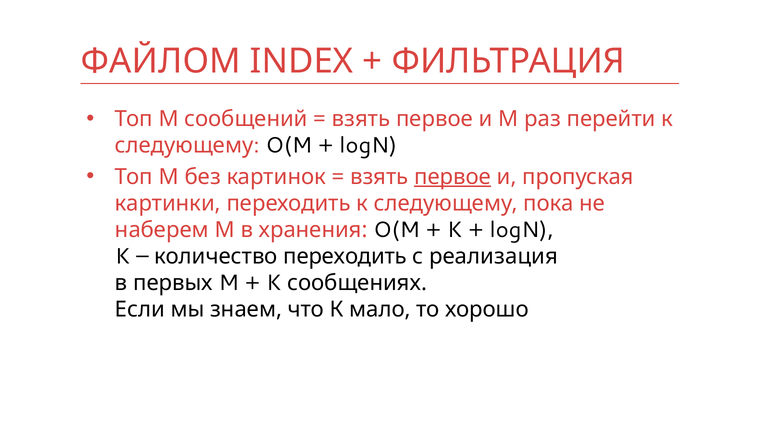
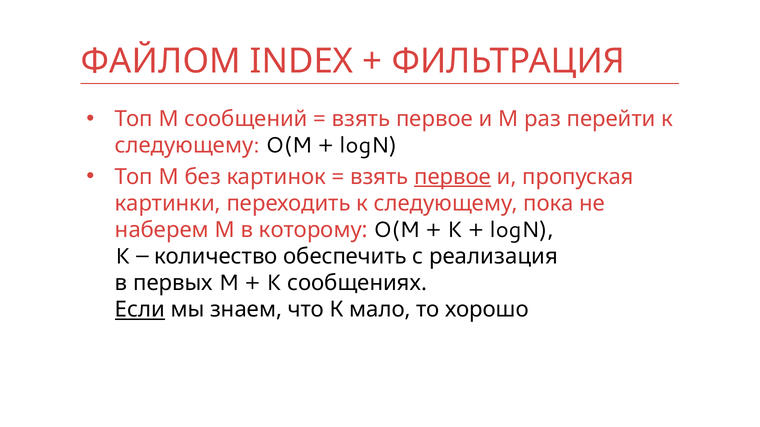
хранения: хранения -> которому
количество переходить: переходить -> обеспечить
Если underline: none -> present
